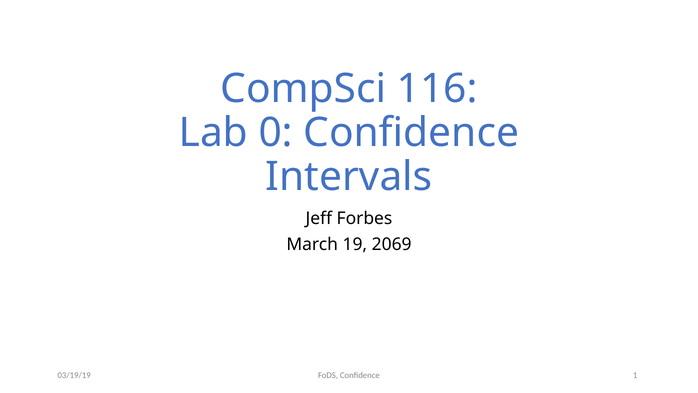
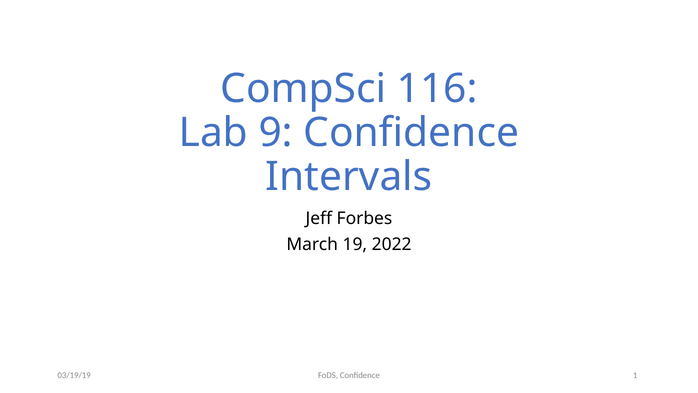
0: 0 -> 9
2069: 2069 -> 2022
